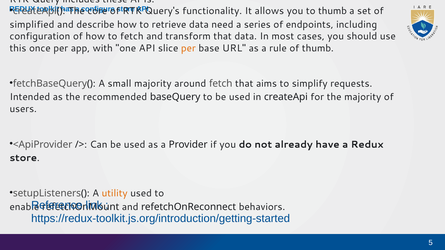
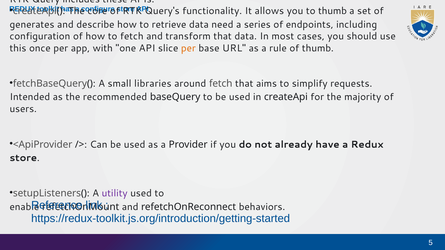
simplified: simplified -> generates
small majority: majority -> libraries
utility colour: orange -> purple
